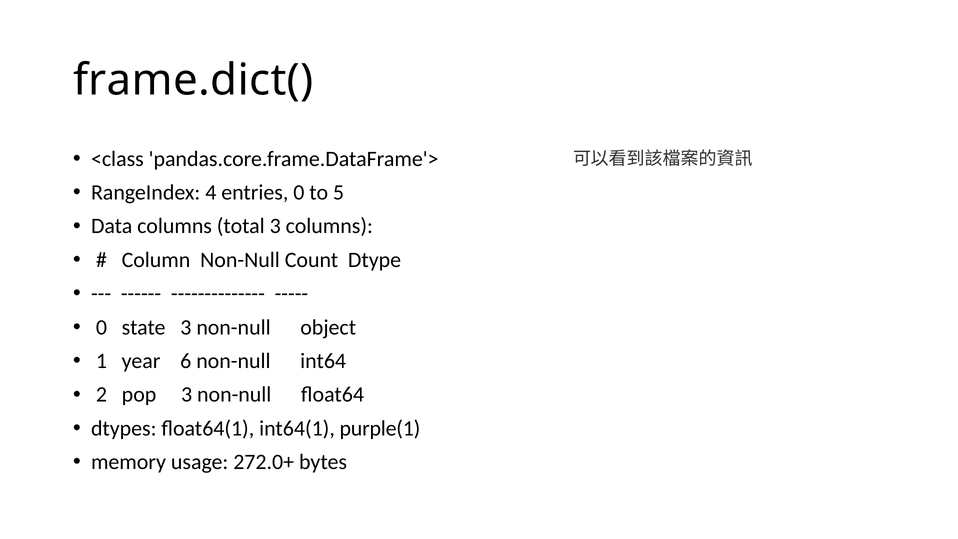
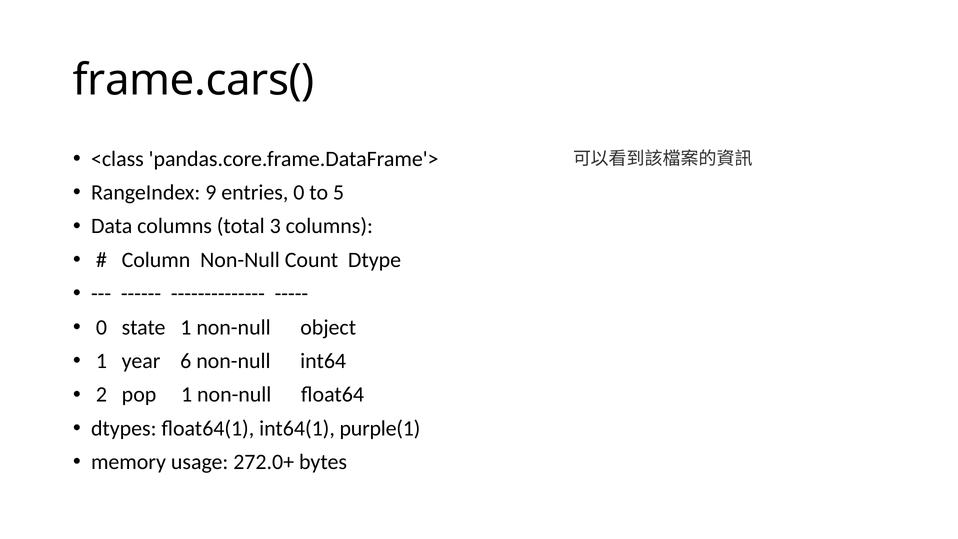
frame.dict(: frame.dict( -> frame.cars(
4: 4 -> 9
state 3: 3 -> 1
pop 3: 3 -> 1
